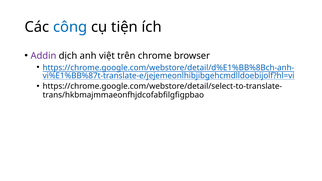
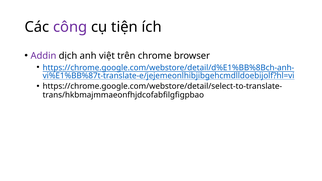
công colour: blue -> purple
